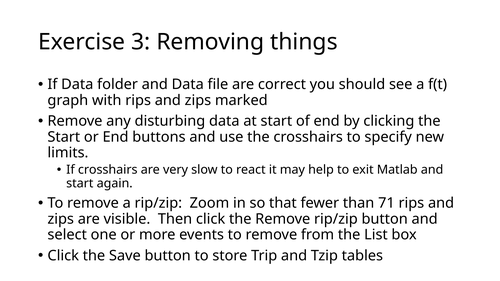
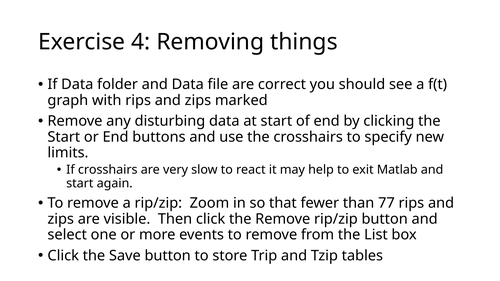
3: 3 -> 4
71: 71 -> 77
